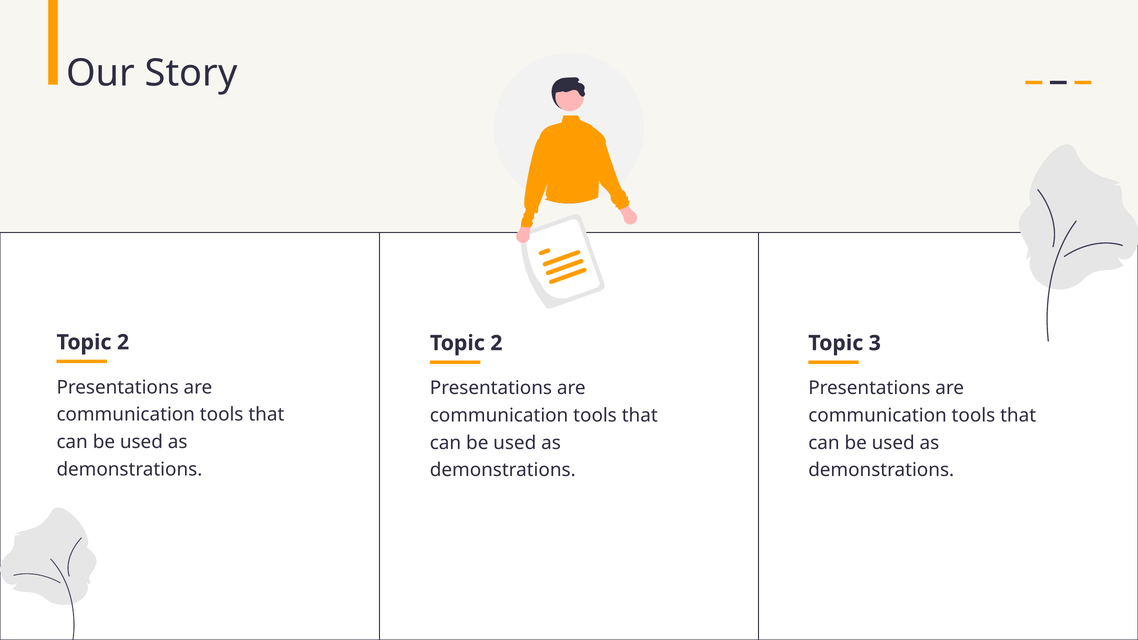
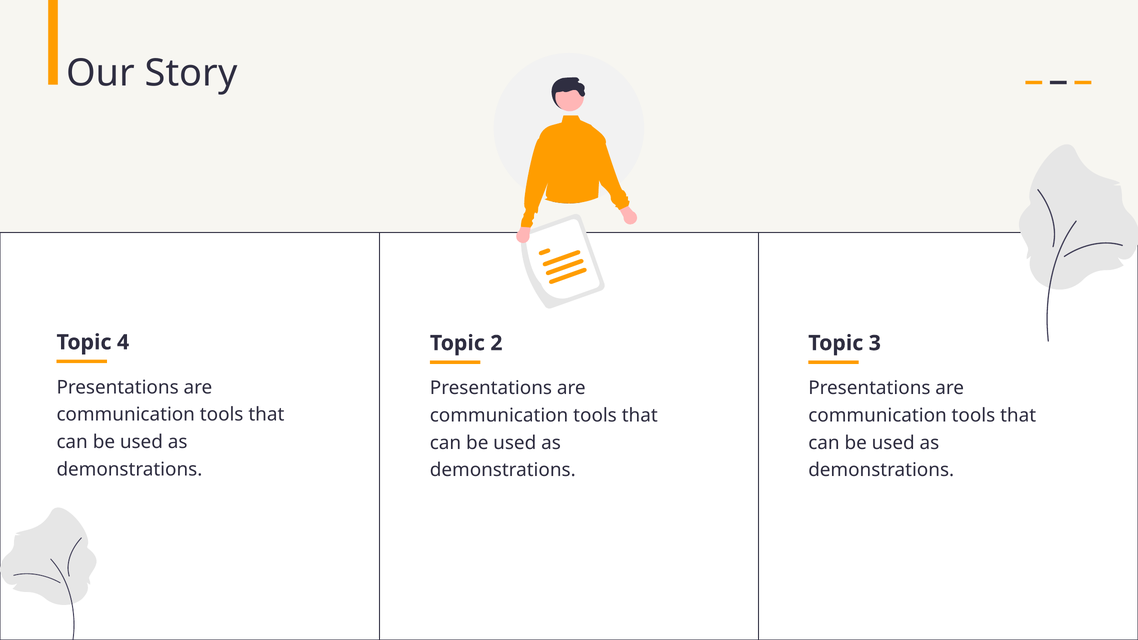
2 at (123, 342): 2 -> 4
